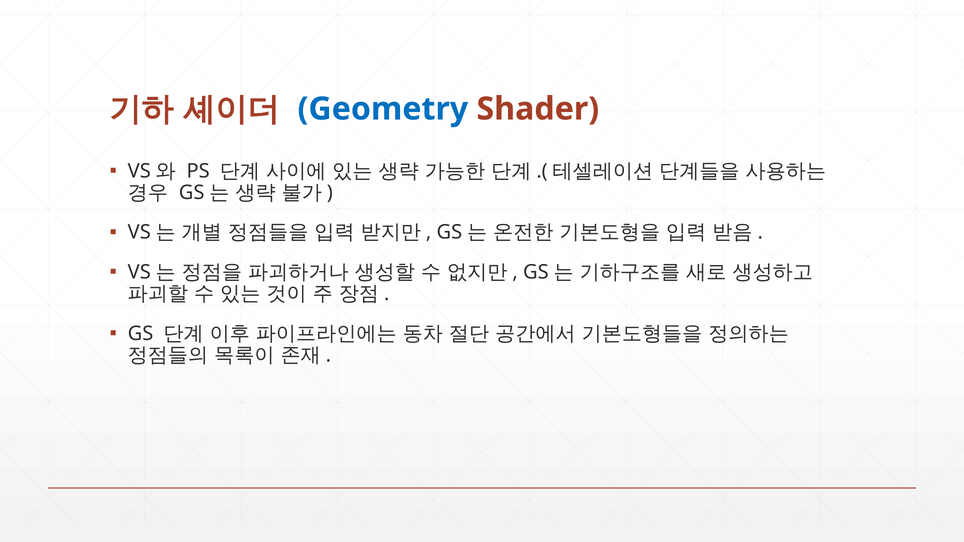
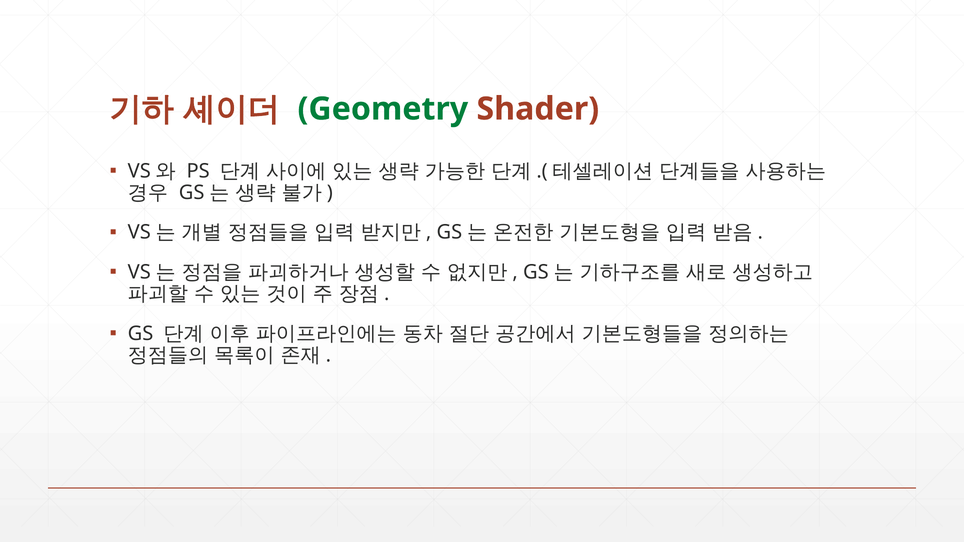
Geometry colour: blue -> green
